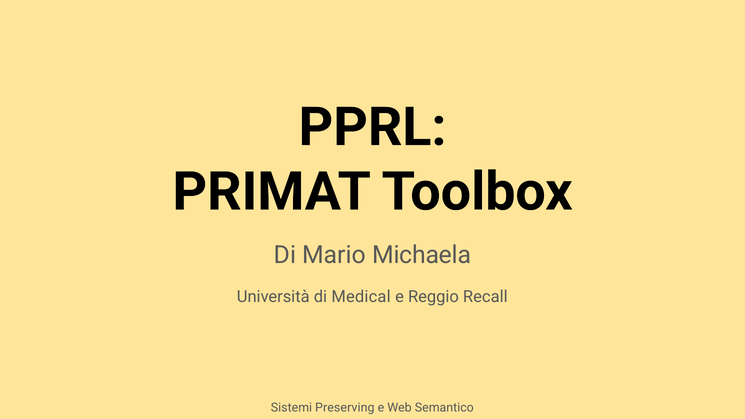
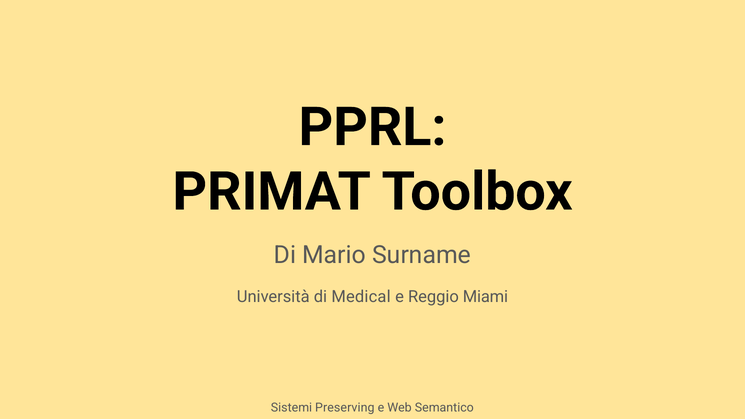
Michaela: Michaela -> Surname
Recall: Recall -> Miami
